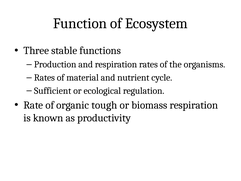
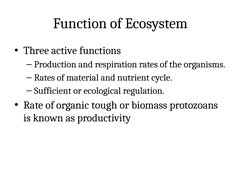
stable: stable -> active
biomass respiration: respiration -> protozoans
